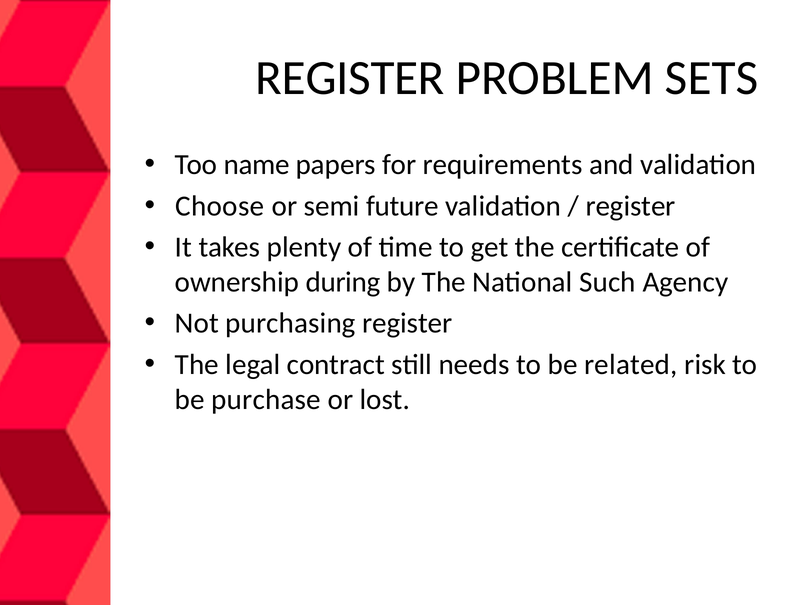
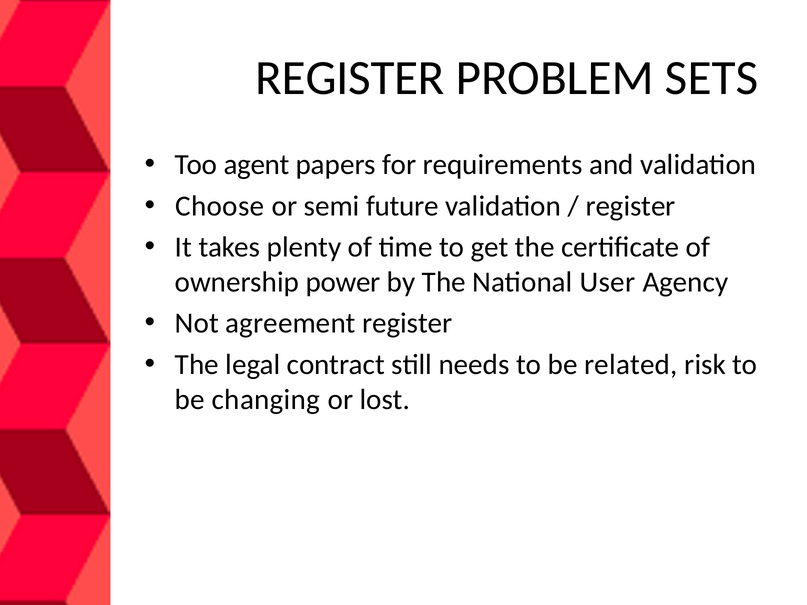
name: name -> agent
during: during -> power
Such: Such -> User
purchasing: purchasing -> agreement
purchase: purchase -> changing
